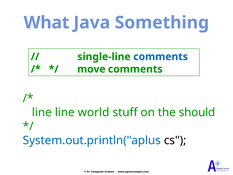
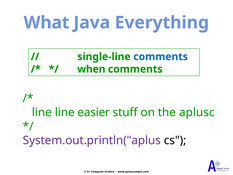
Something: Something -> Everything
move: move -> when
world: world -> easier
should: should -> aplusc
System.out.println("aplus colour: blue -> purple
